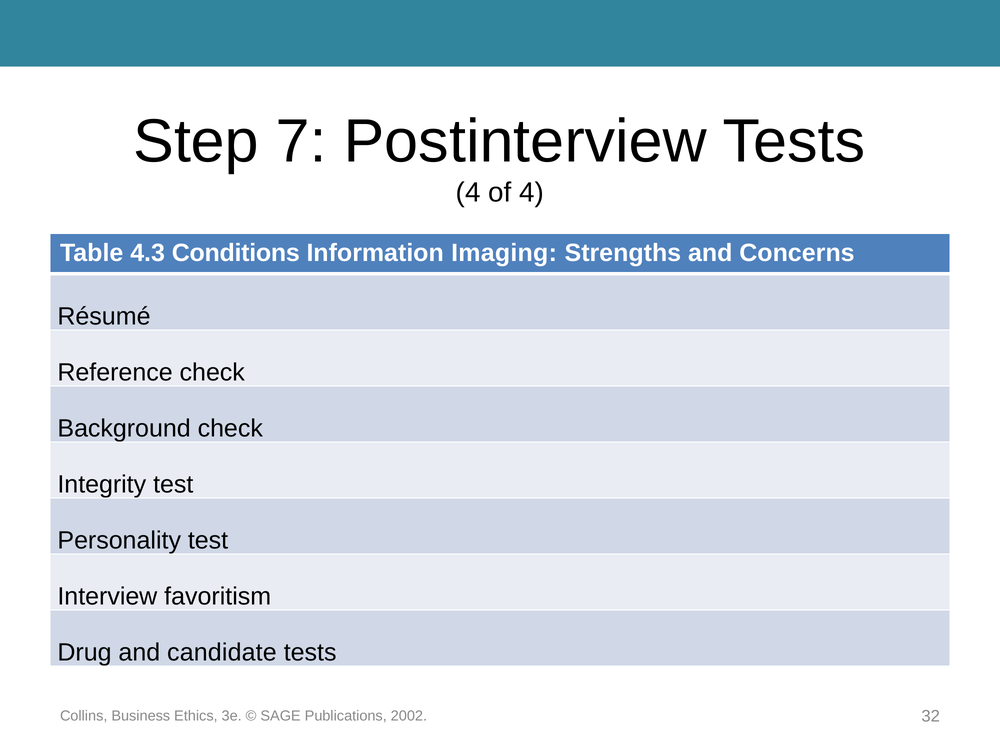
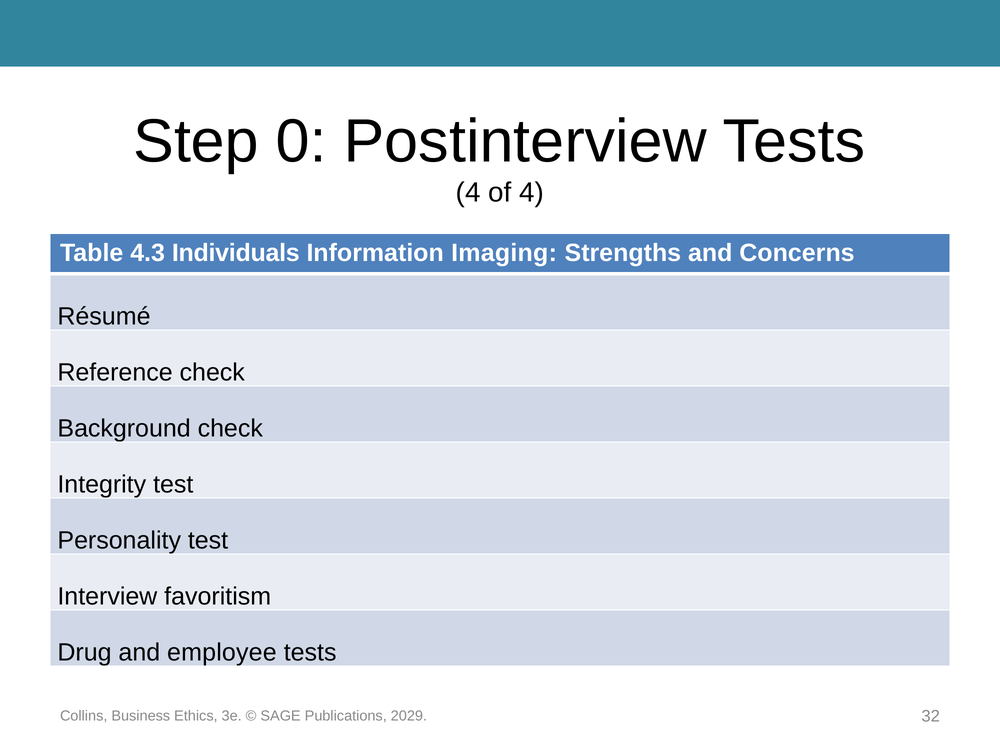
7: 7 -> 0
Conditions: Conditions -> Individuals
candidate: candidate -> employee
2002: 2002 -> 2029
